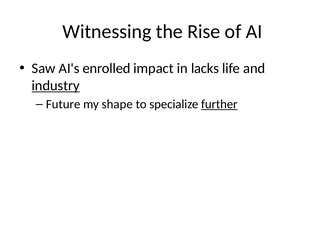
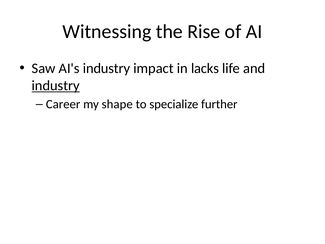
AI's enrolled: enrolled -> industry
Future: Future -> Career
further underline: present -> none
